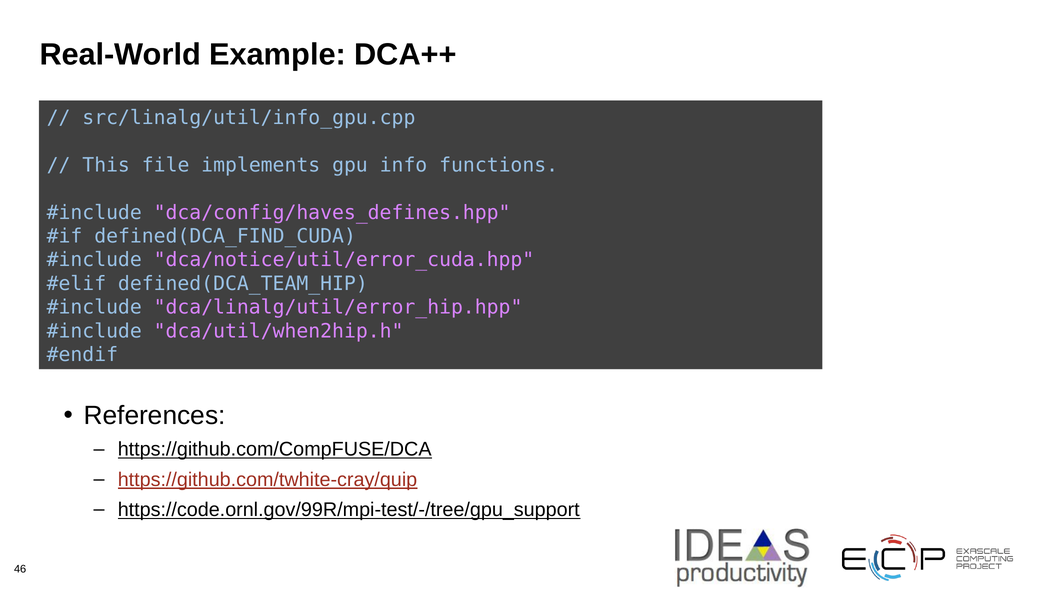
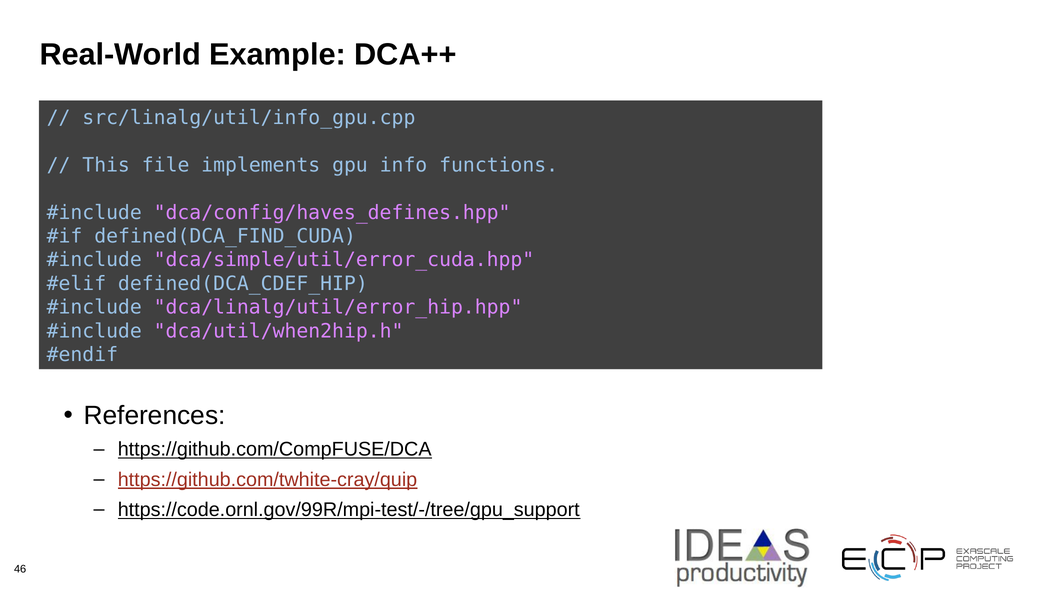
dca/notice/util/error_cuda.hpp: dca/notice/util/error_cuda.hpp -> dca/simple/util/error_cuda.hpp
defined(DCA_TEAM_HIP: defined(DCA_TEAM_HIP -> defined(DCA_CDEF_HIP
